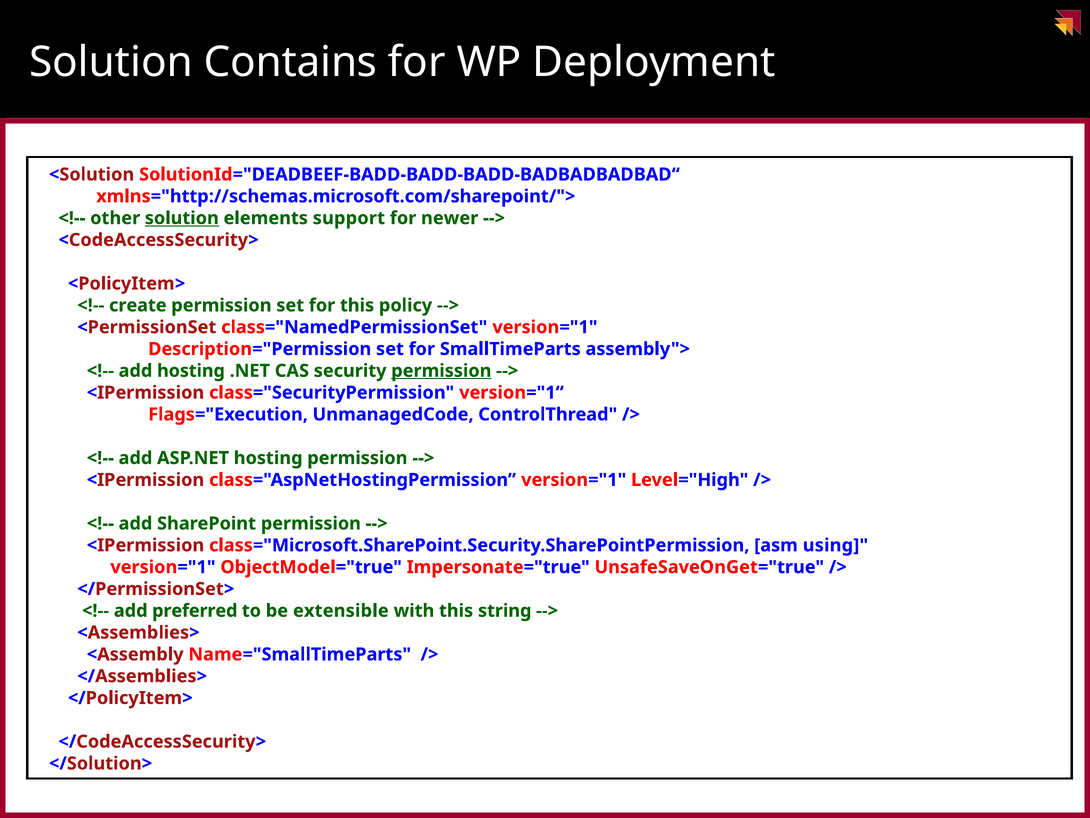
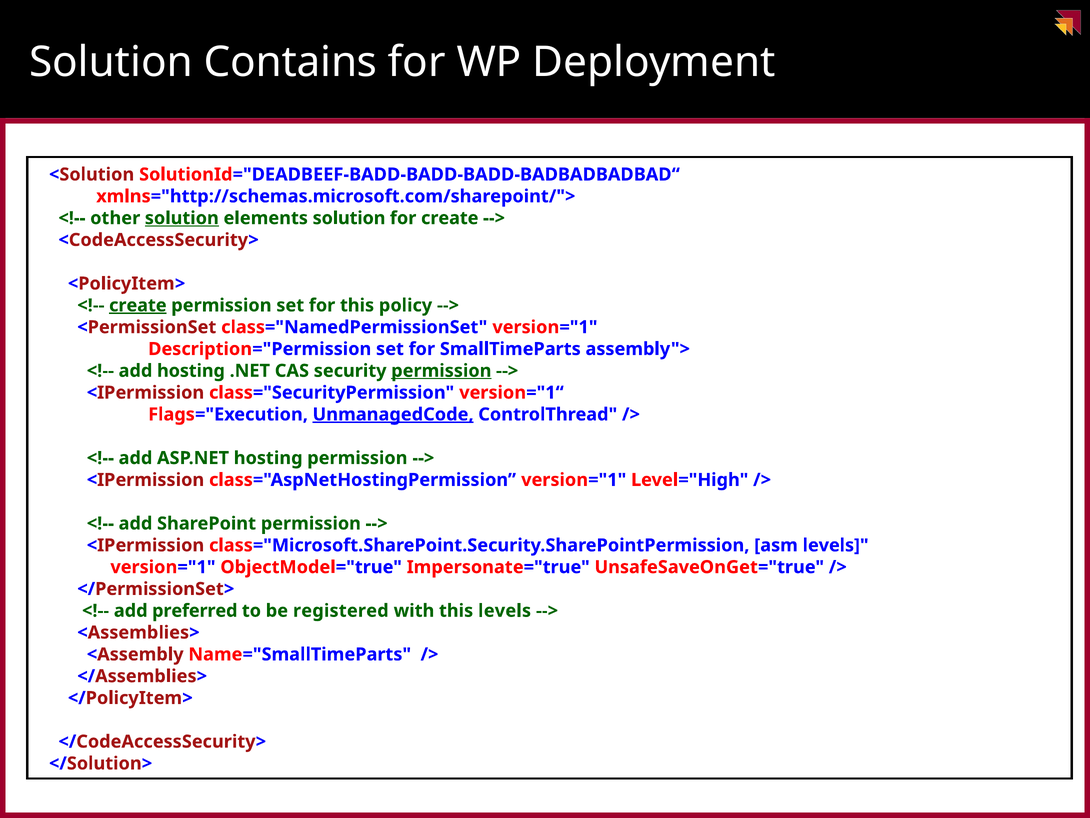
elements support: support -> solution
for newer: newer -> create
create at (138, 305) underline: none -> present
UnmanagedCode underline: none -> present
asm using: using -> levels
extensible: extensible -> registered
this string: string -> levels
